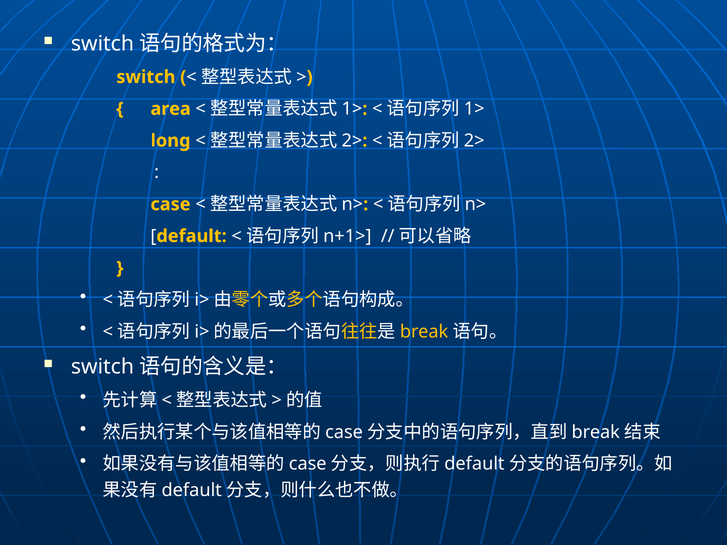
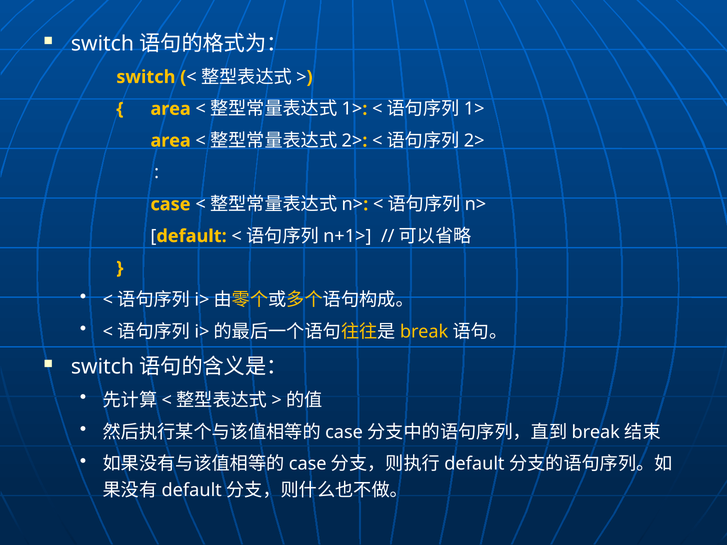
long at (170, 141): long -> area
